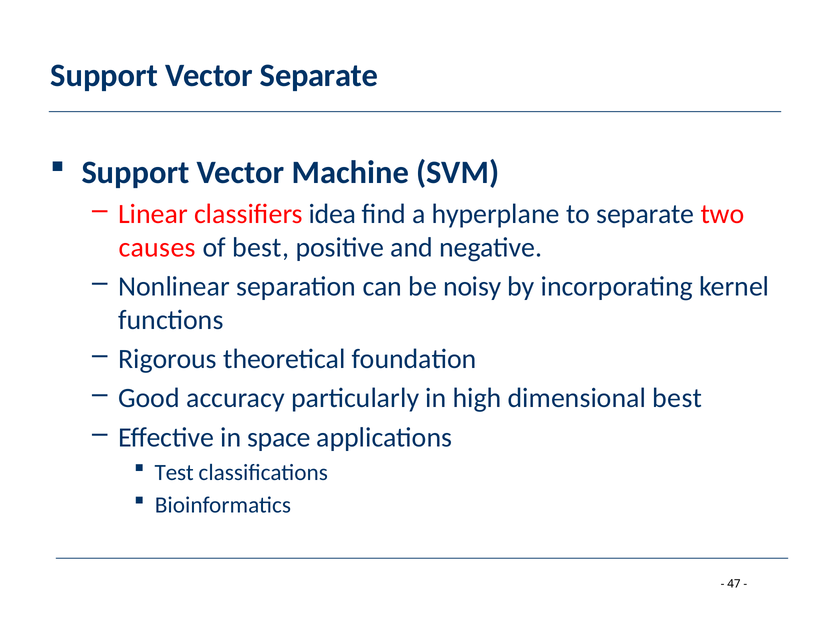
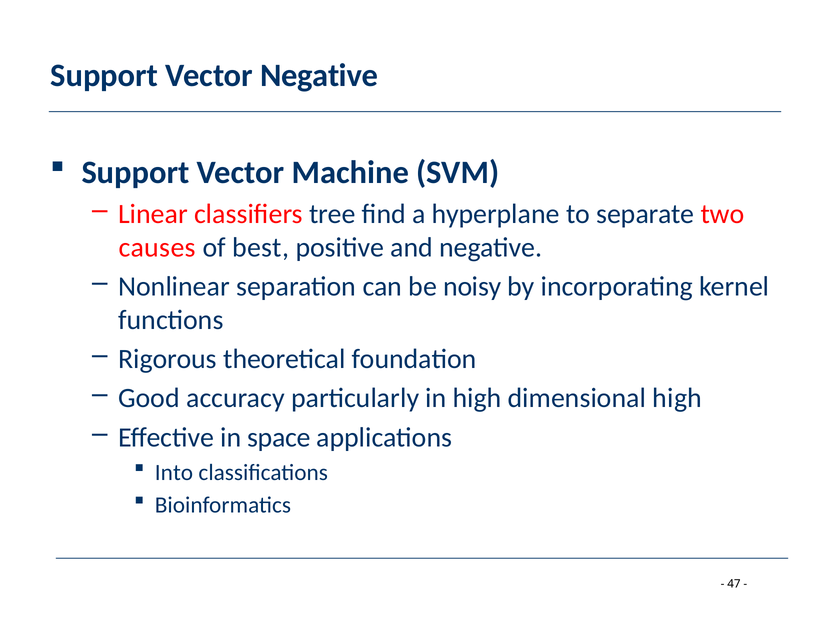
Vector Separate: Separate -> Negative
idea: idea -> tree
dimensional best: best -> high
Test: Test -> Into
